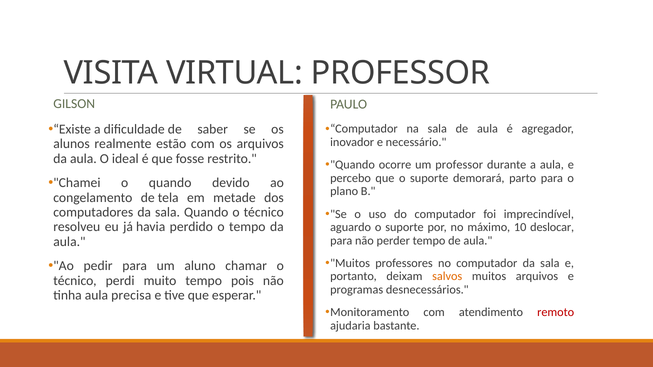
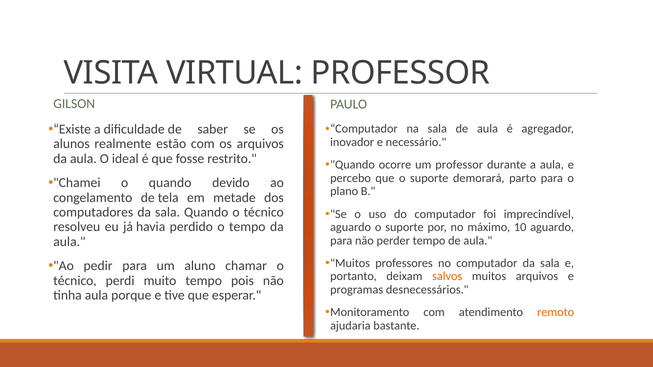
10 deslocar: deslocar -> aguardo
precisa: precisa -> porque
remoto colour: red -> orange
